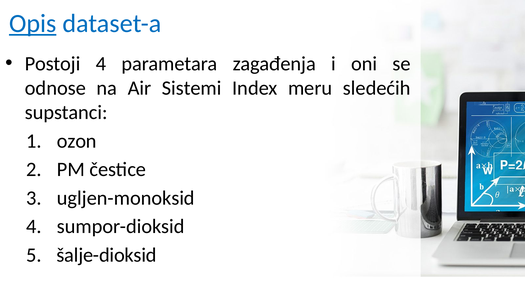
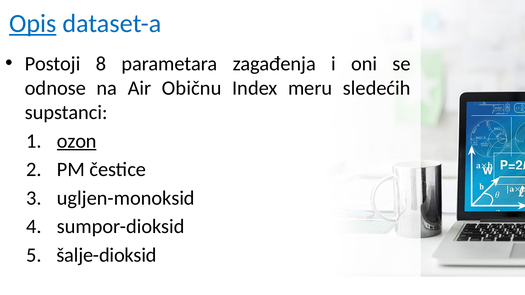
Postoji 4: 4 -> 8
Sistemi: Sistemi -> Običnu
ozon underline: none -> present
